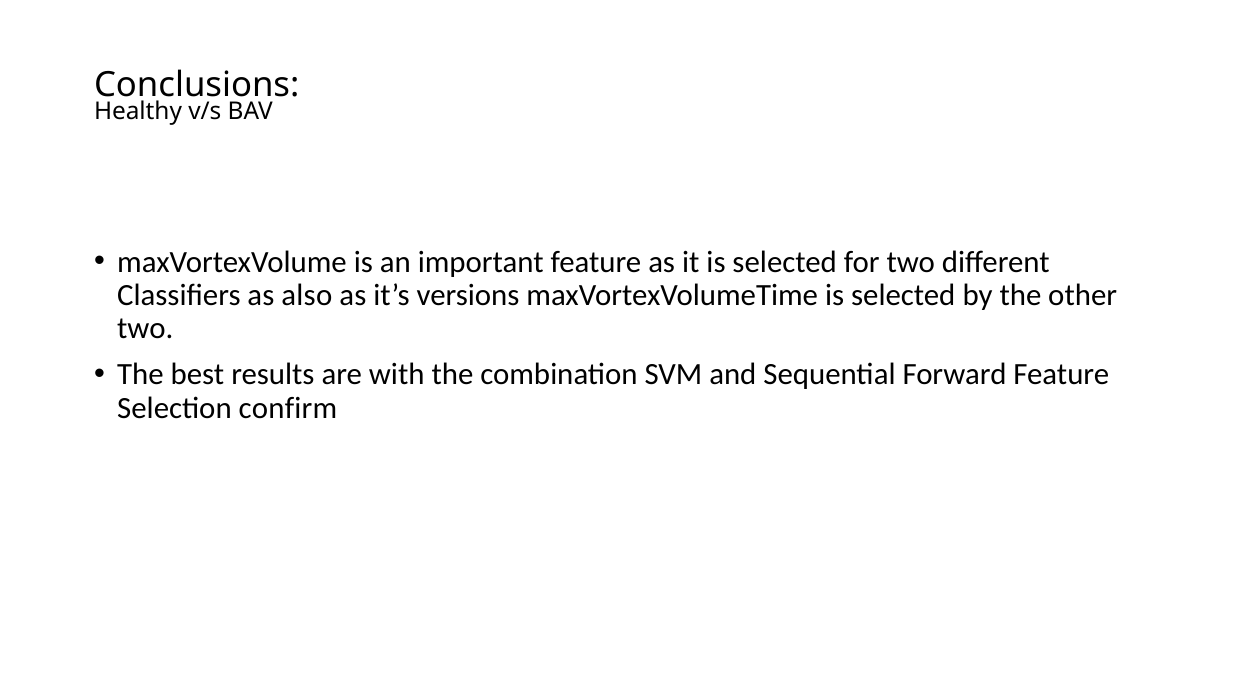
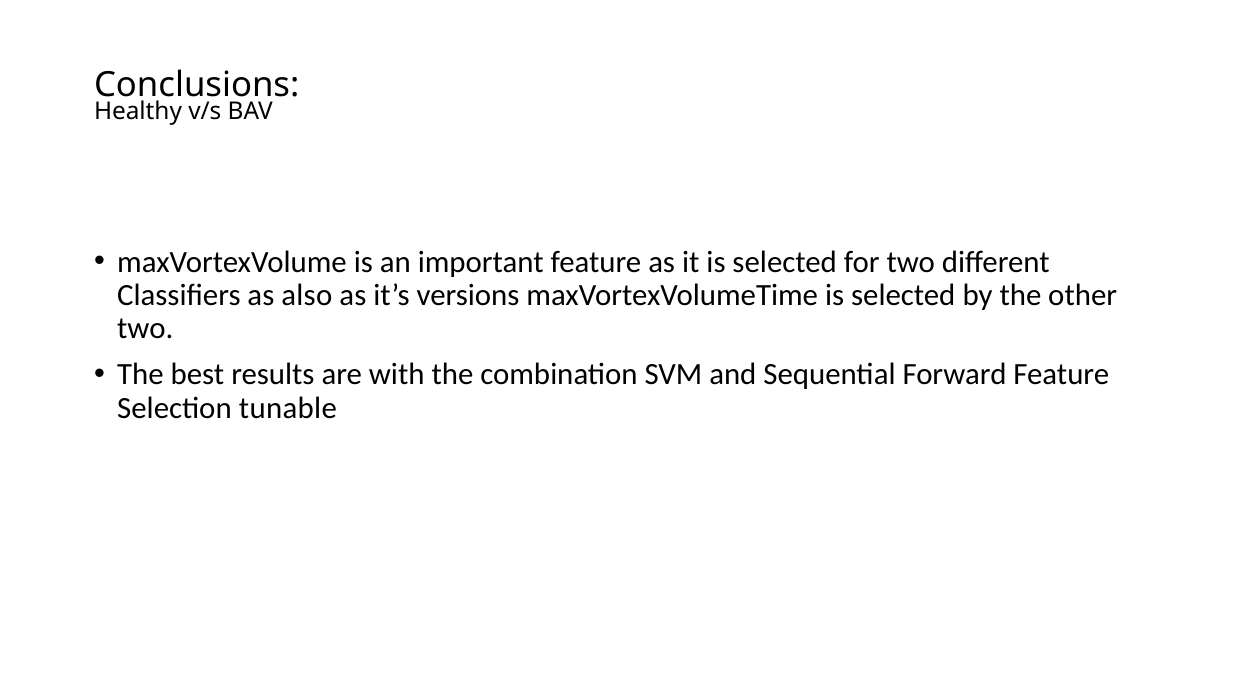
confirm: confirm -> tunable
